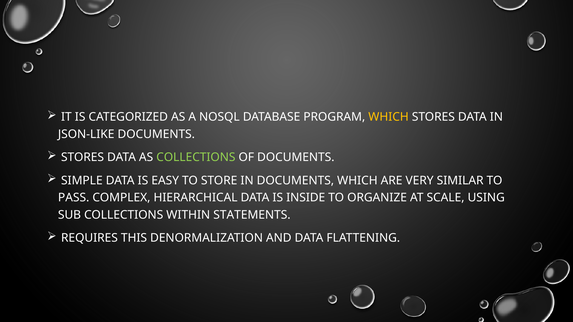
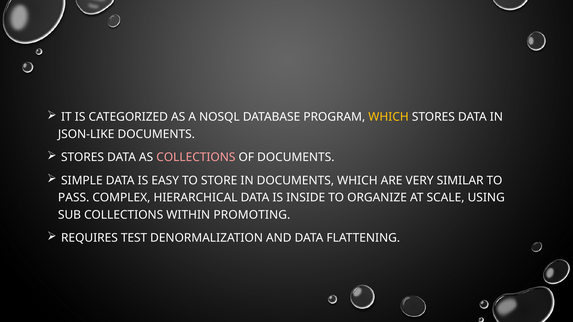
COLLECTIONS at (196, 158) colour: light green -> pink
STATEMENTS: STATEMENTS -> PROMOTING
THIS: THIS -> TEST
